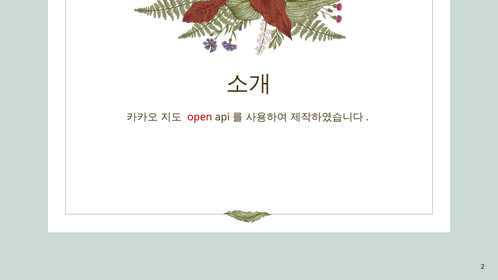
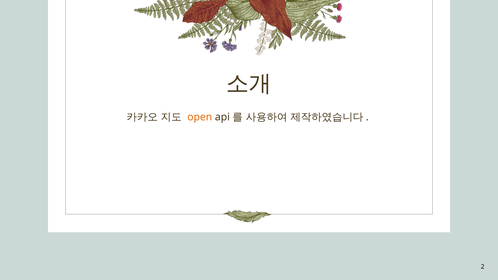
open colour: red -> orange
